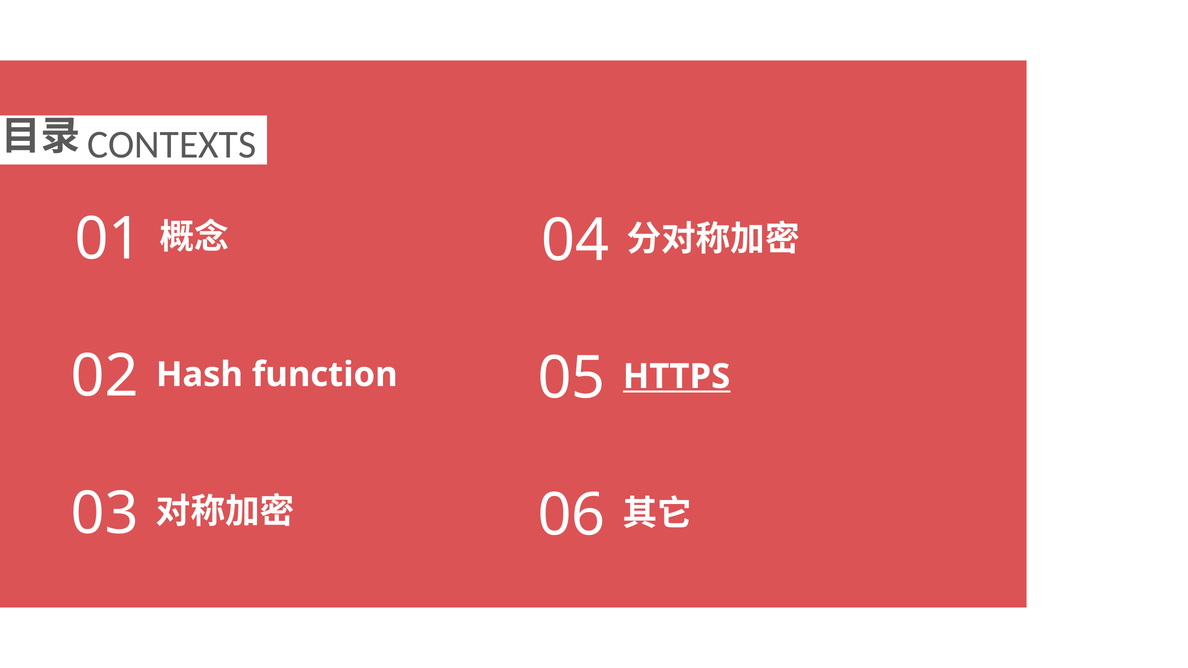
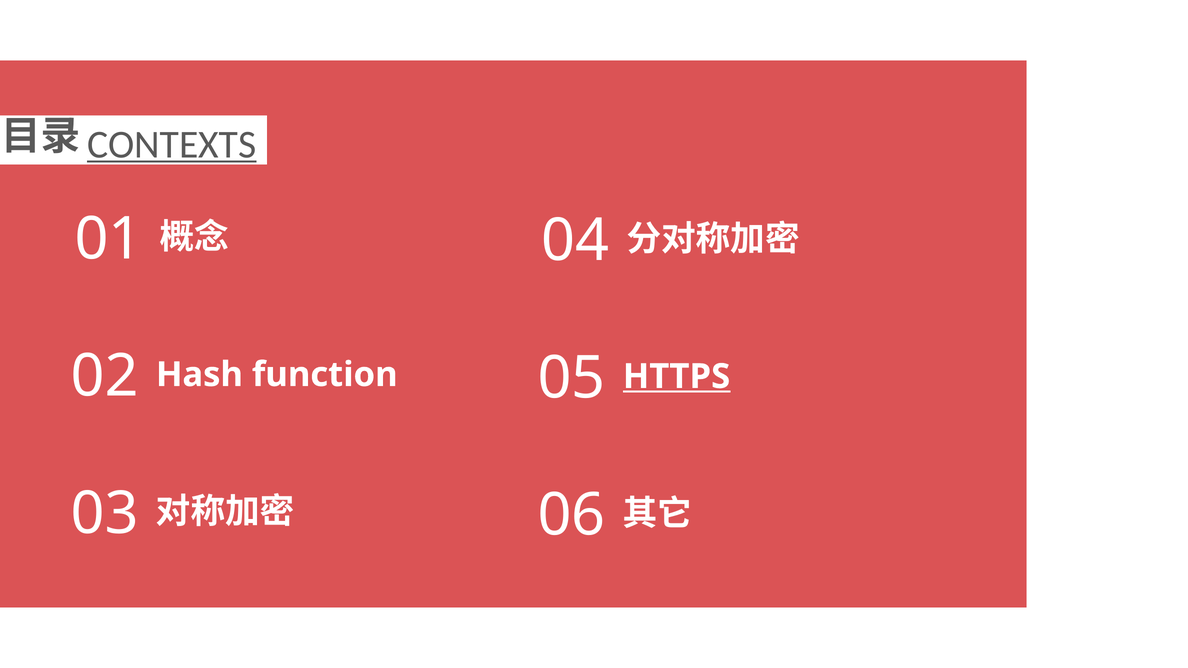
CONTEXTS underline: none -> present
